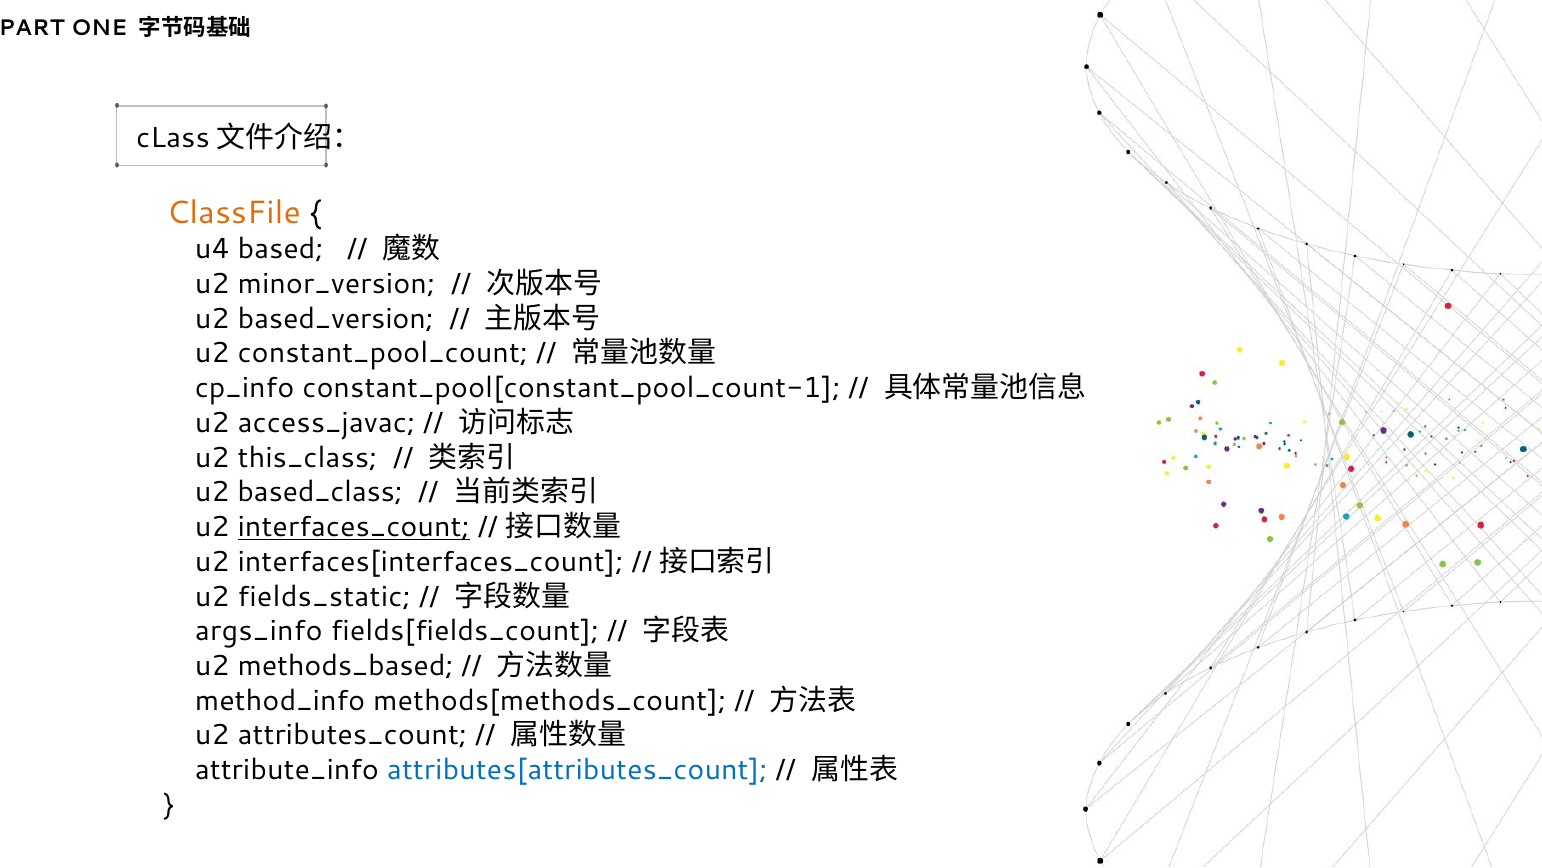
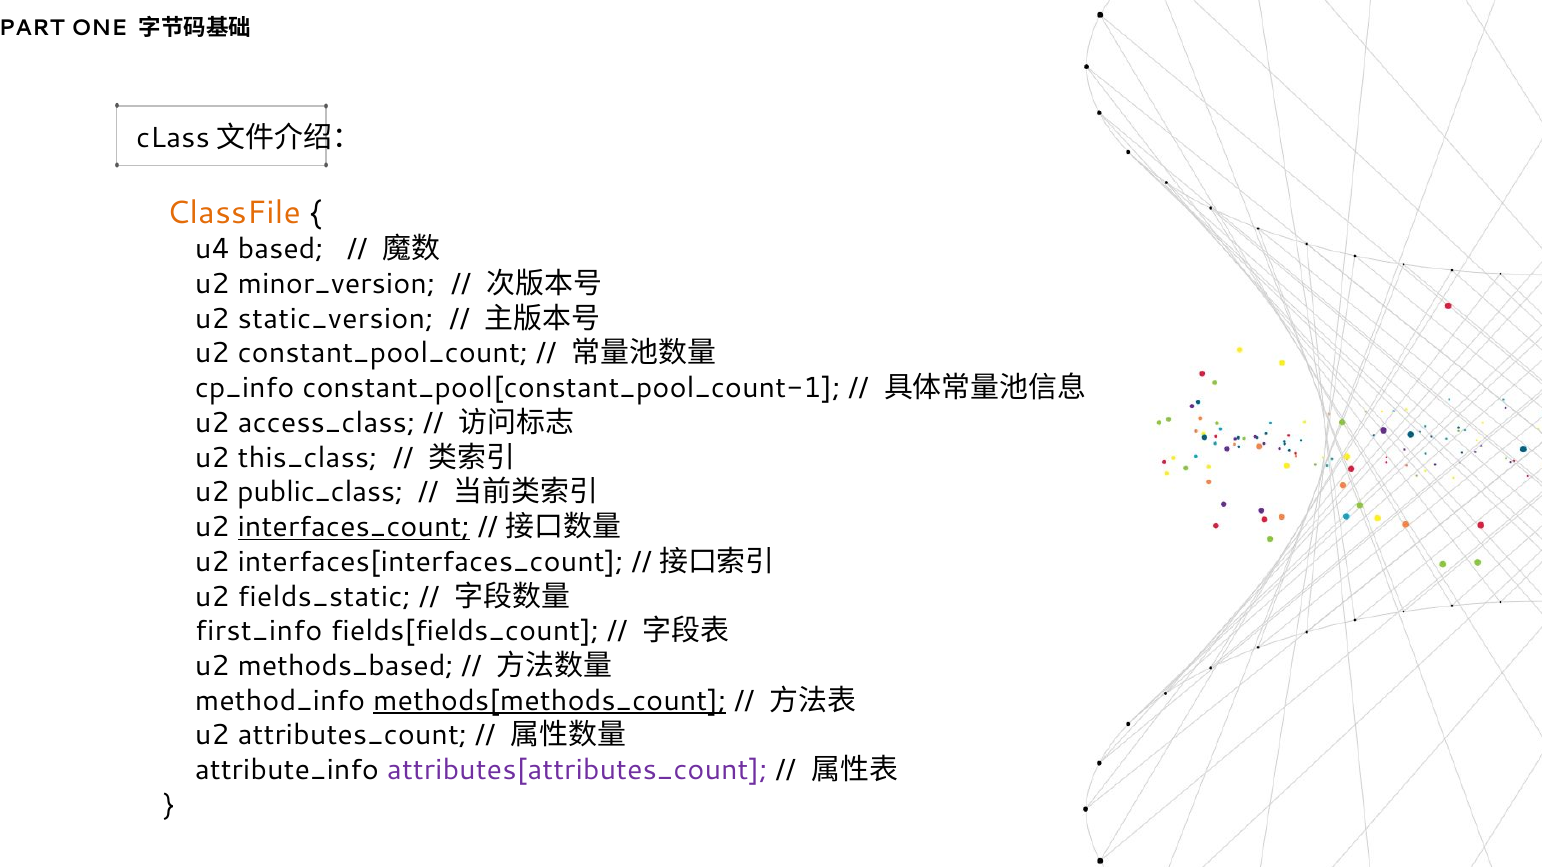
based_version: based_version -> static_version
access_javac: access_javac -> access_class
based_class: based_class -> public_class
args_info: args_info -> first_info
methods[methods_count underline: none -> present
attributes[attributes_count colour: blue -> purple
